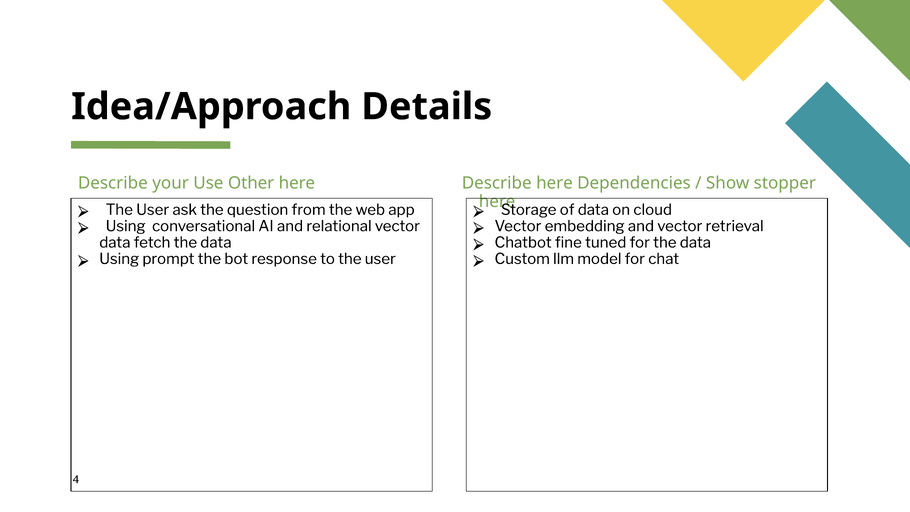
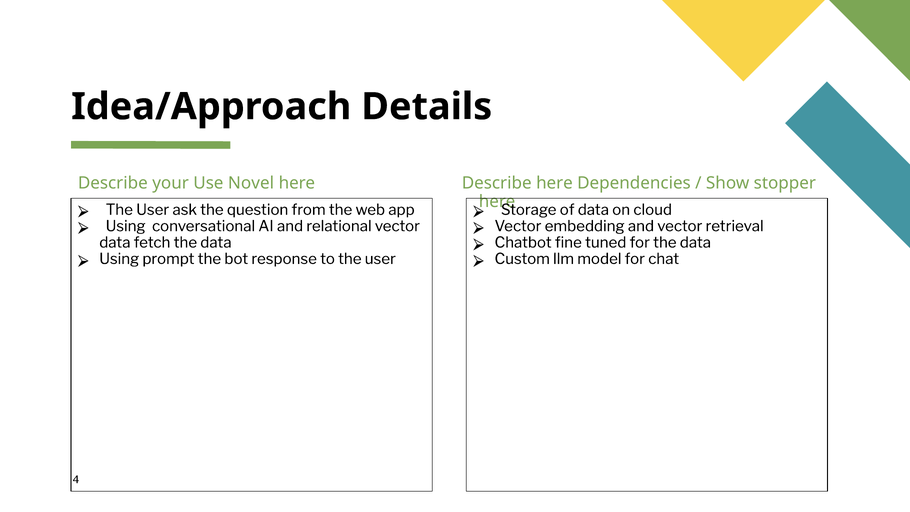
Other: Other -> Novel
